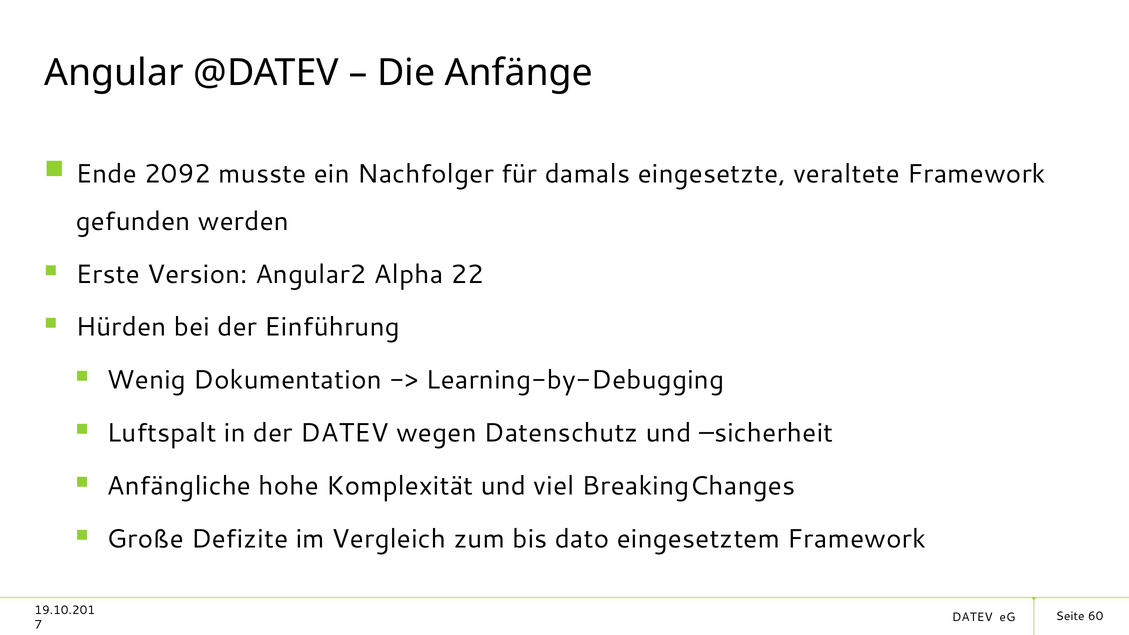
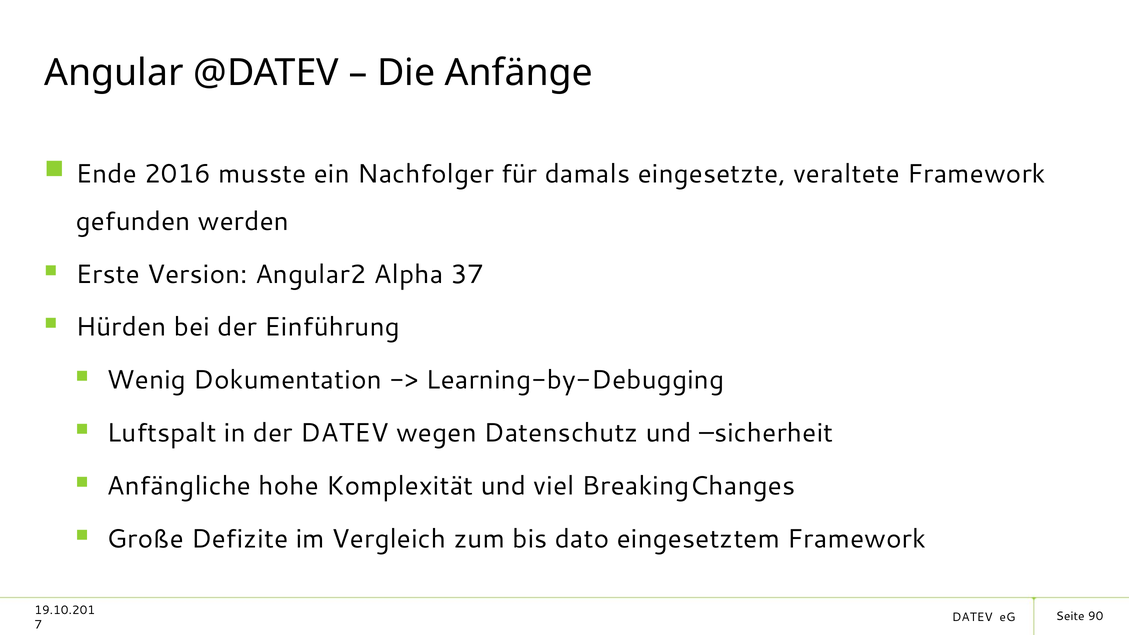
2092: 2092 -> 2016
22: 22 -> 37
60: 60 -> 90
